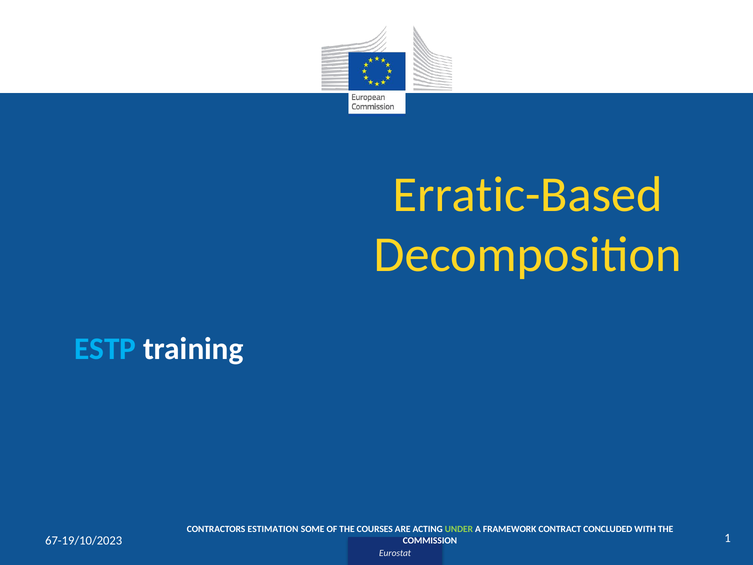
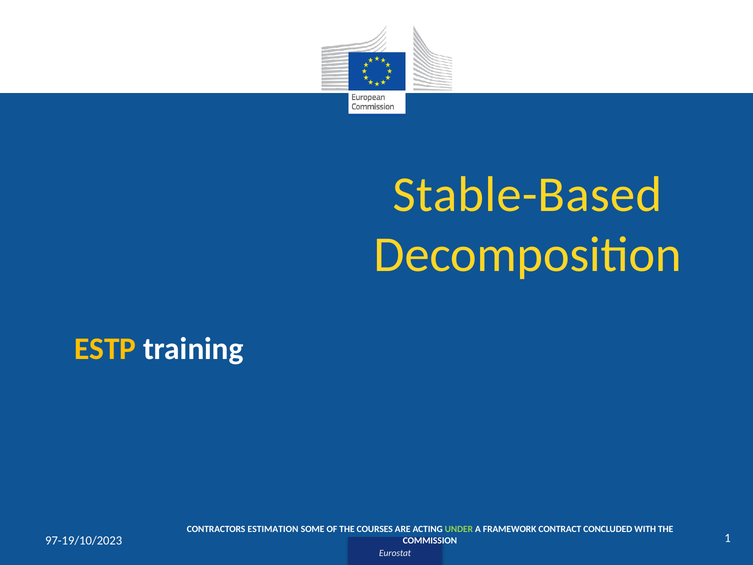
Erratic-Based: Erratic-Based -> Stable-Based
ESTP colour: light blue -> yellow
67-19/10/2023: 67-19/10/2023 -> 97-19/10/2023
